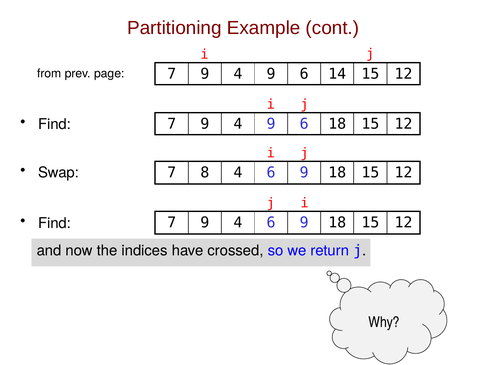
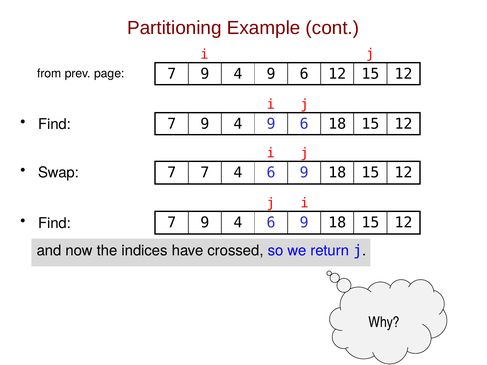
6 14: 14 -> 12
7 8: 8 -> 7
